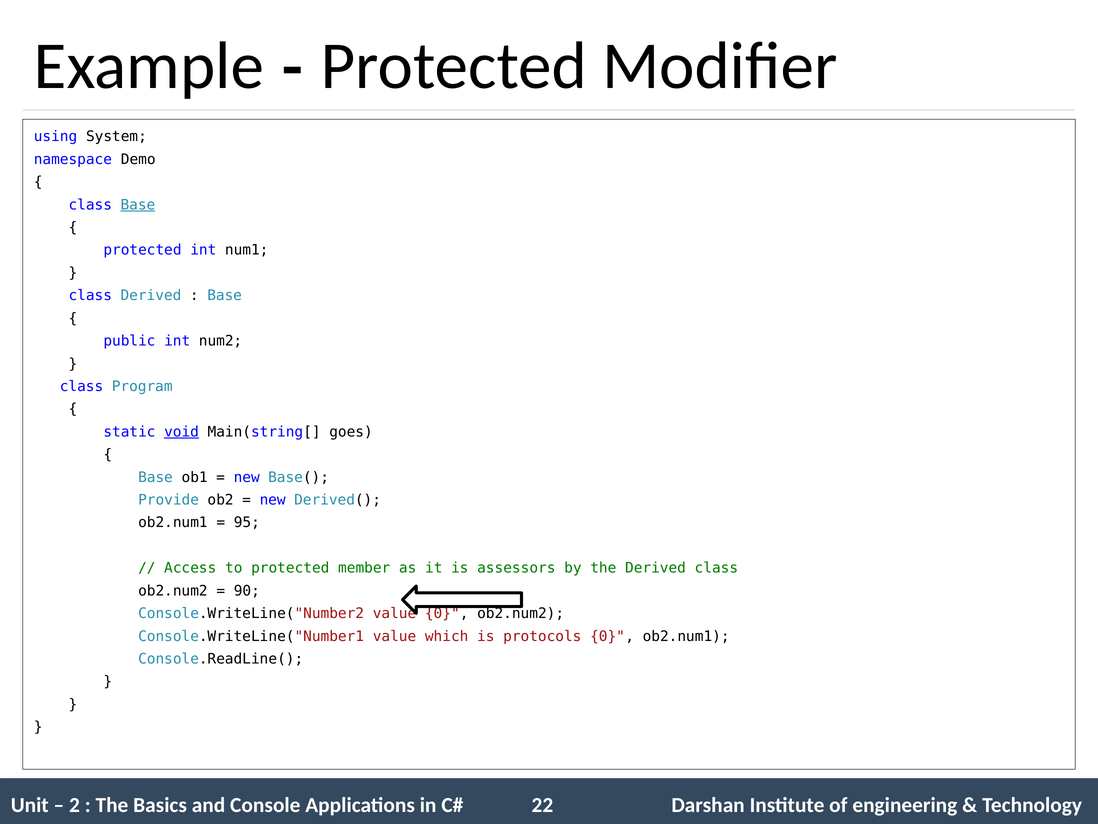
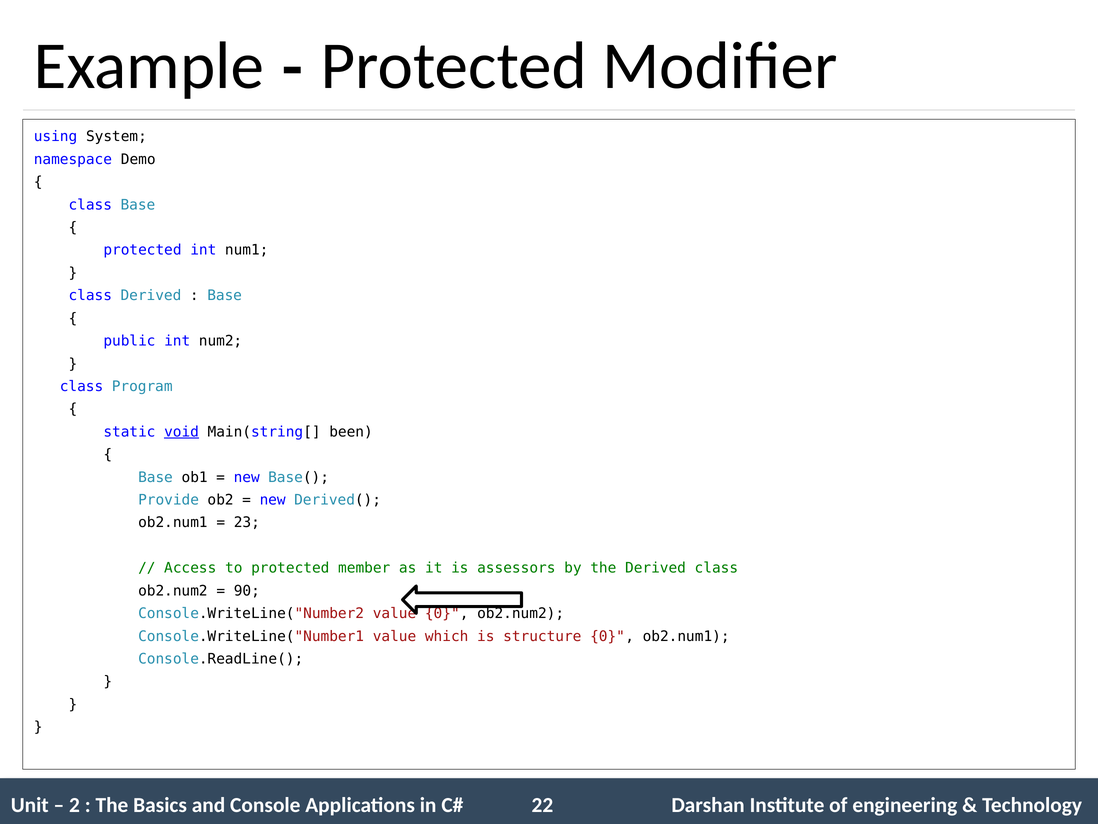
Base at (138, 205) underline: present -> none
goes: goes -> been
95: 95 -> 23
protocols: protocols -> structure
